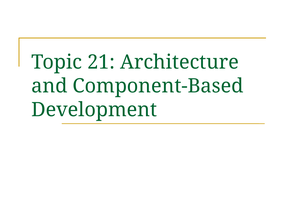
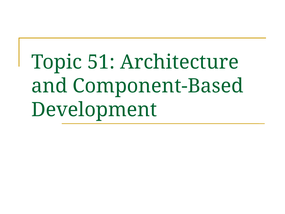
21: 21 -> 51
